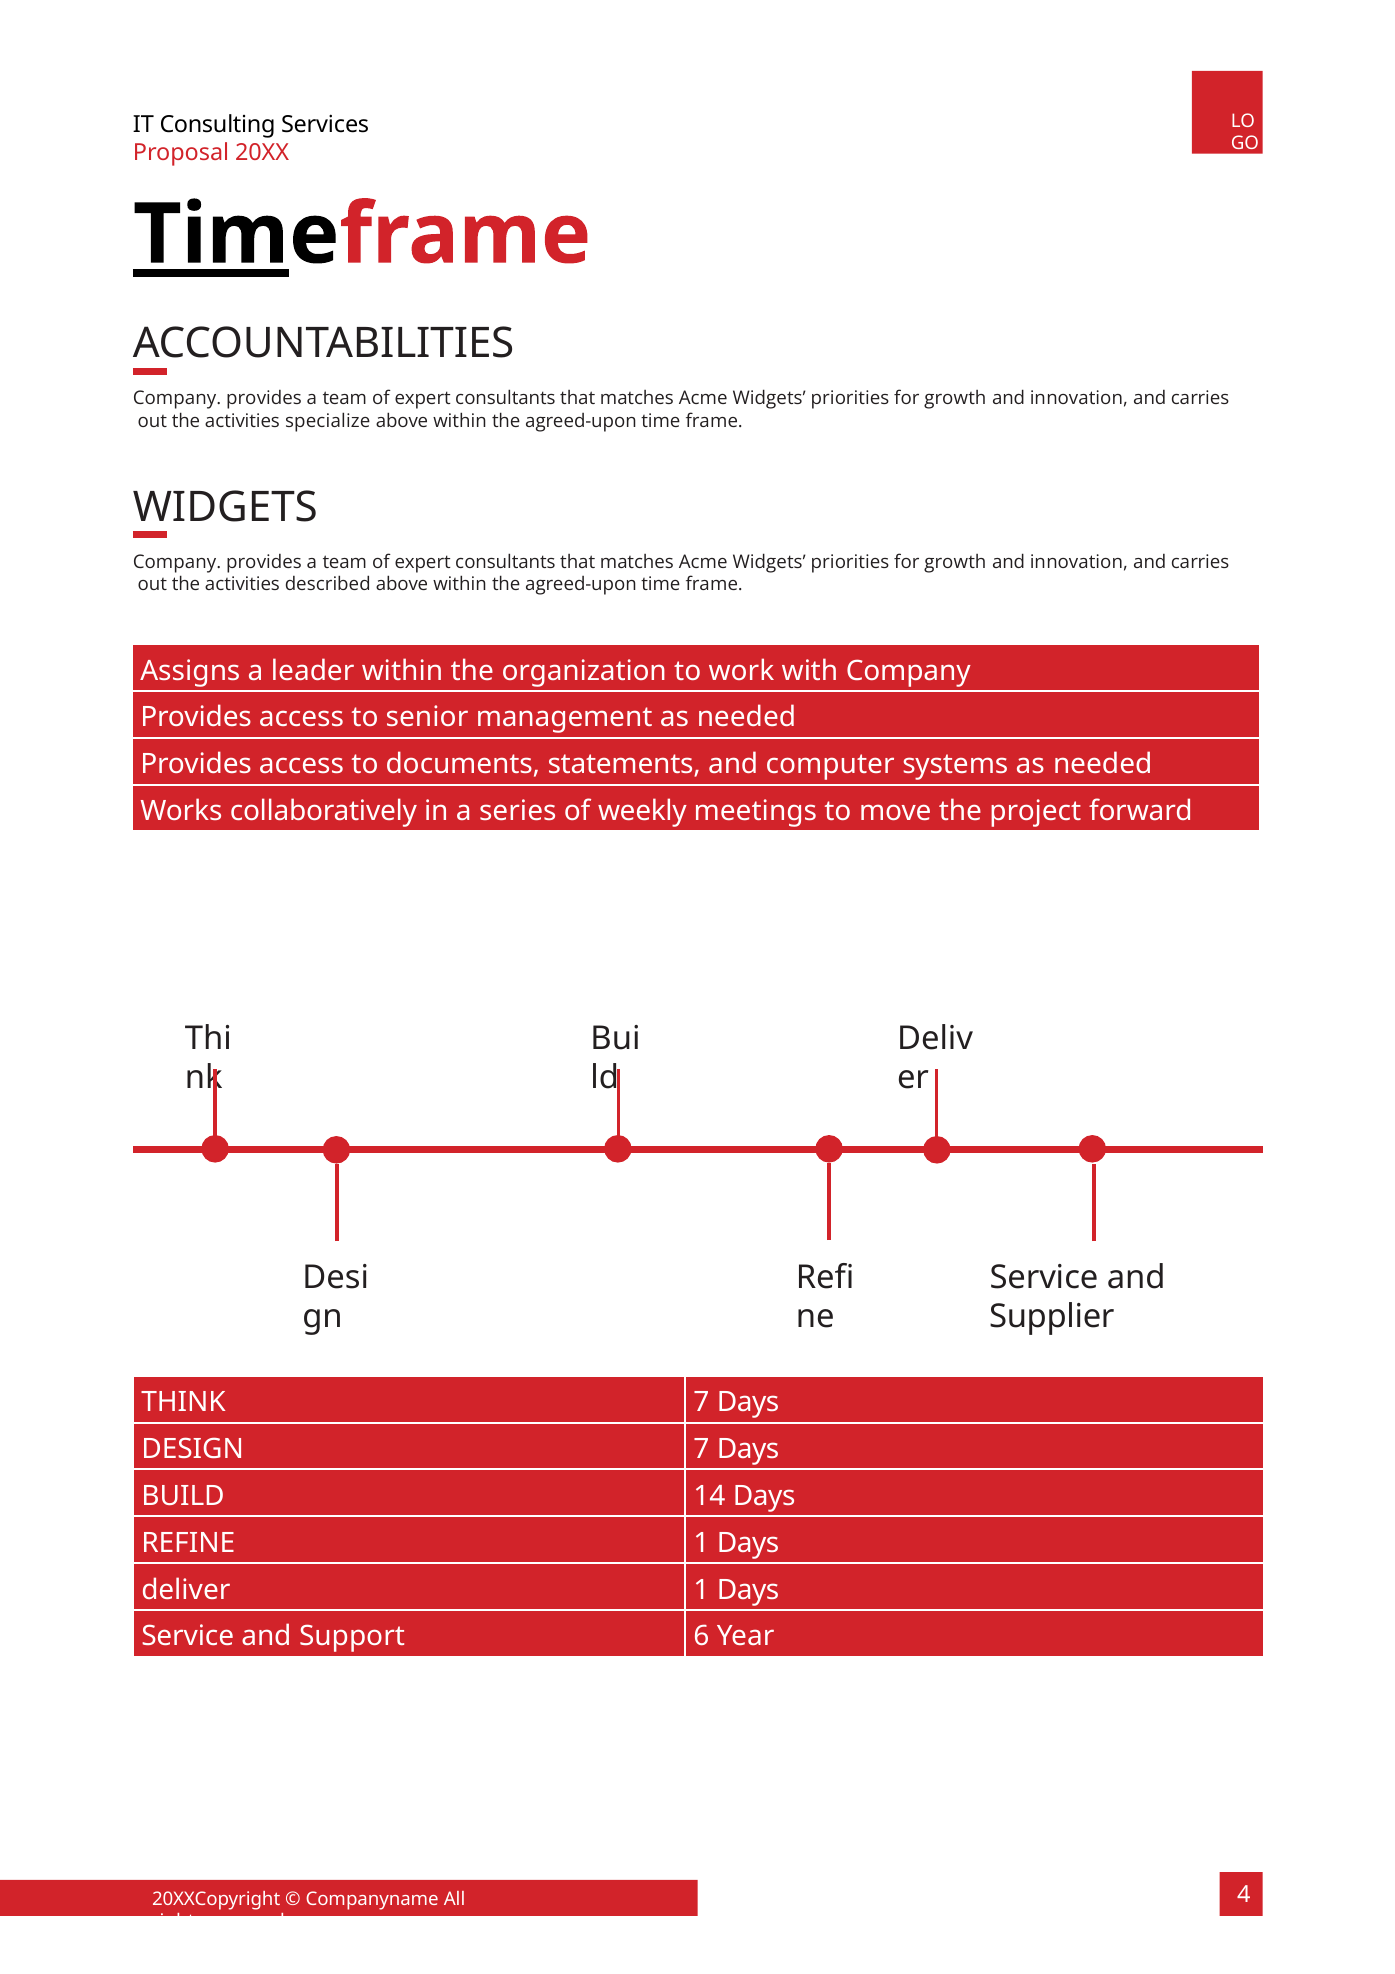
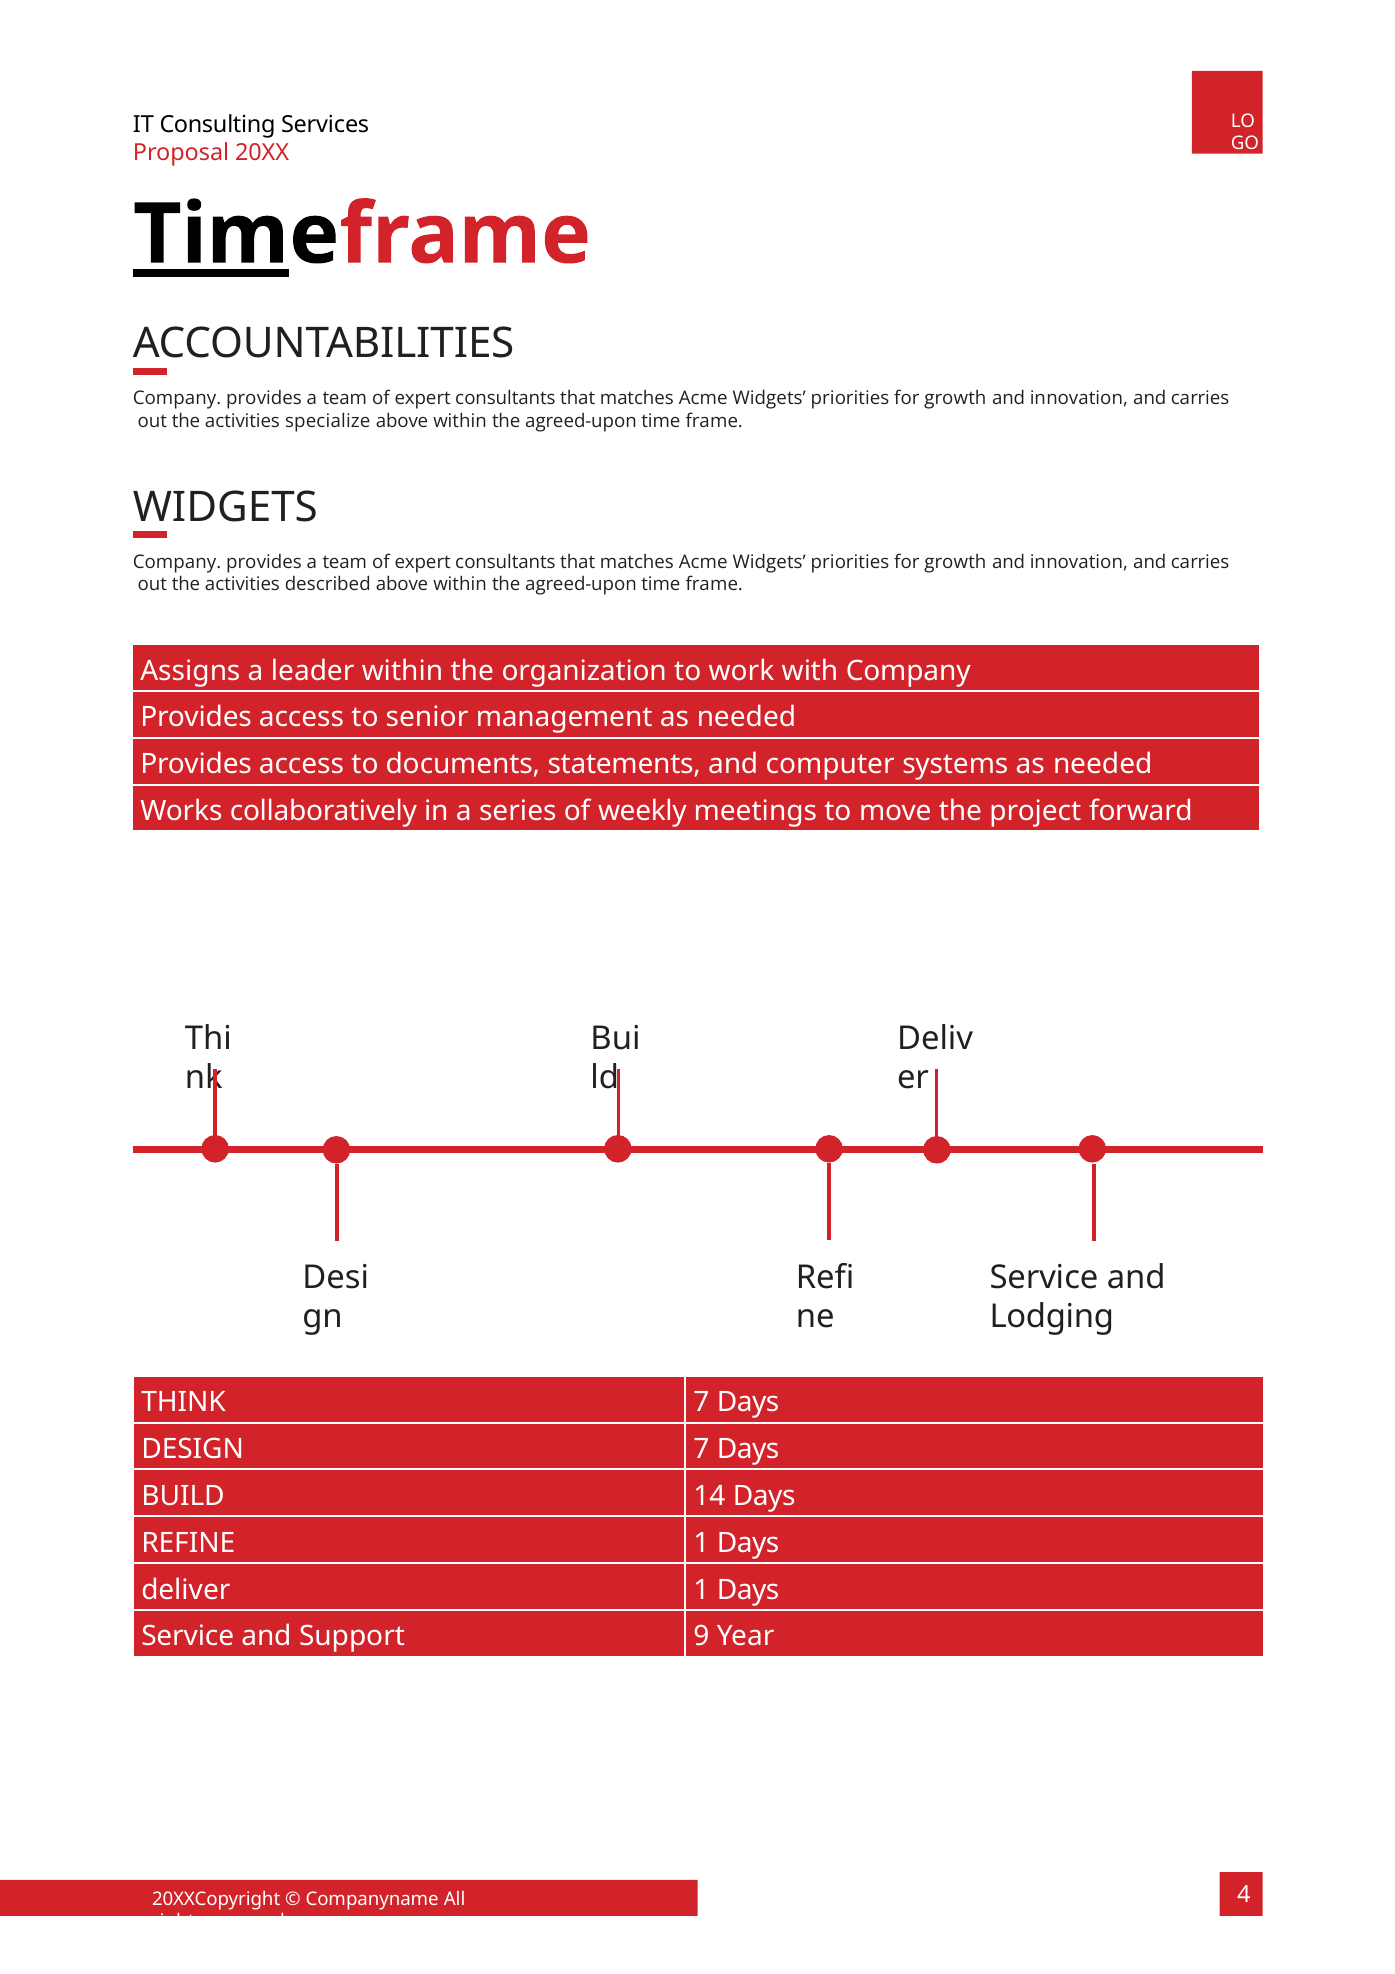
Supplier: Supplier -> Lodging
6: 6 -> 9
